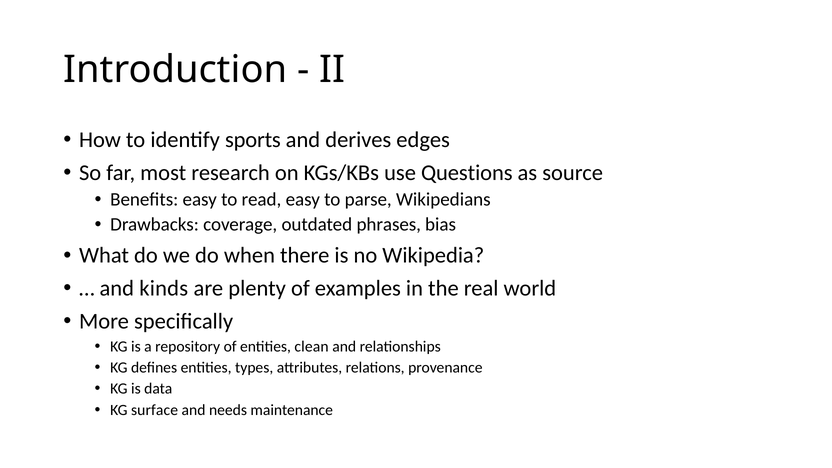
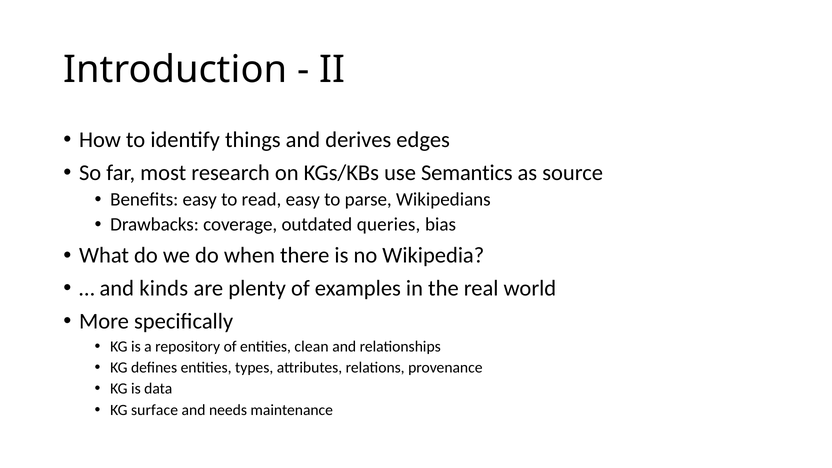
sports: sports -> things
Questions: Questions -> Semantics
phrases: phrases -> queries
